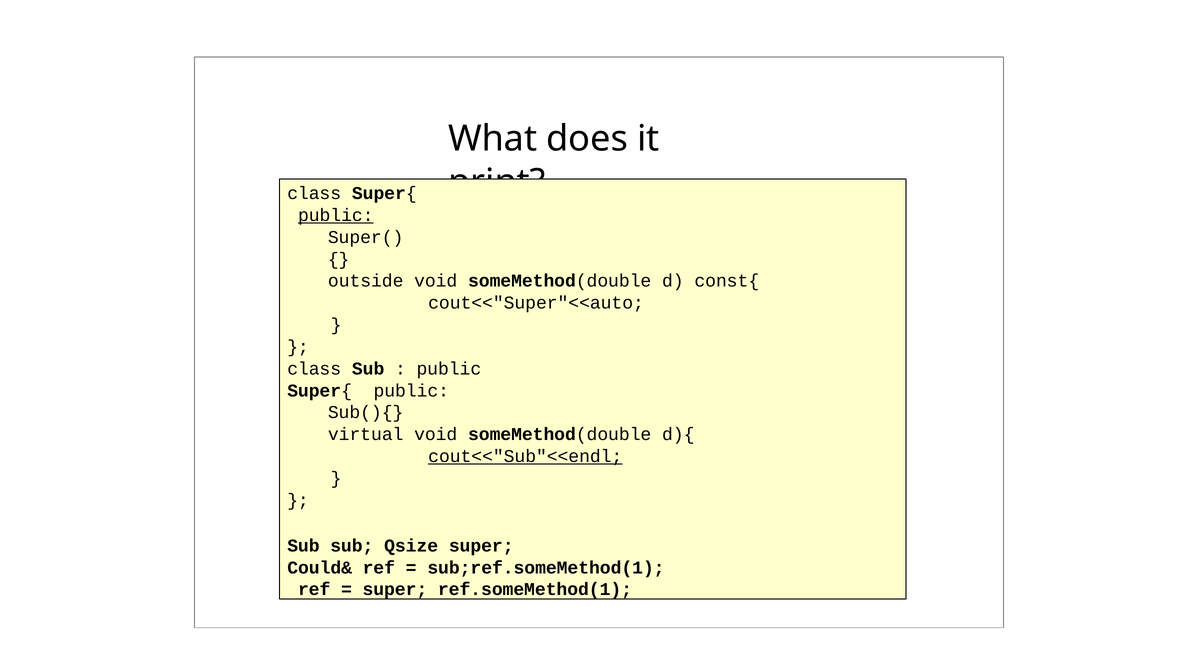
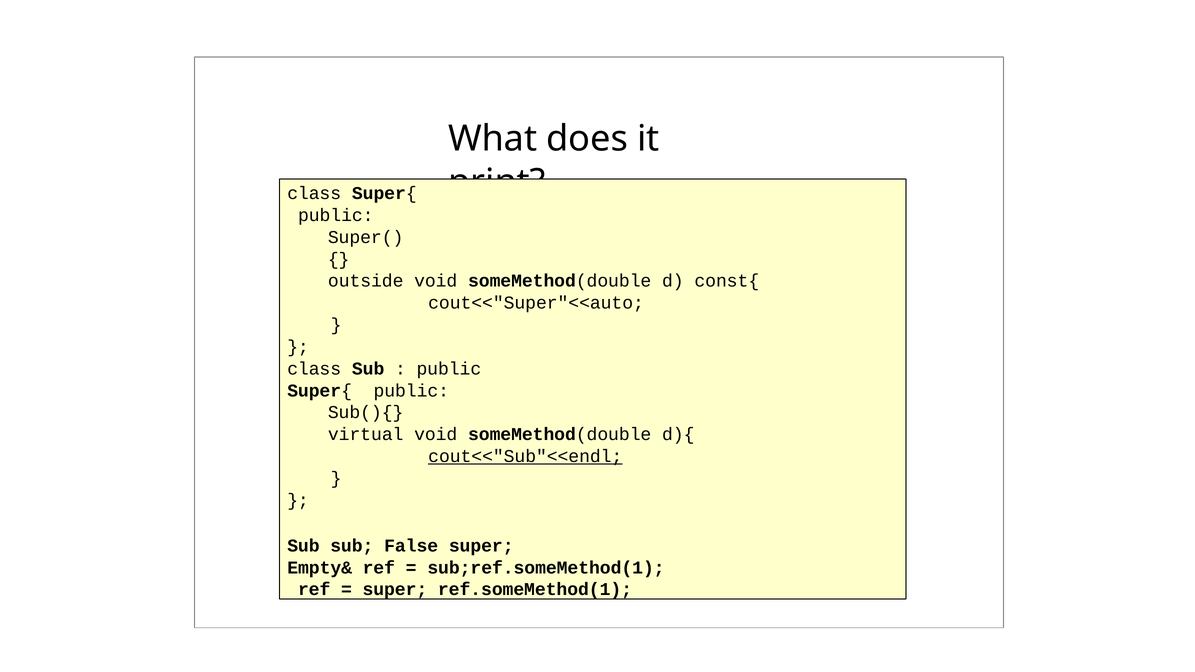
public at (336, 215) underline: present -> none
Qsize: Qsize -> False
Could&: Could& -> Empty&
